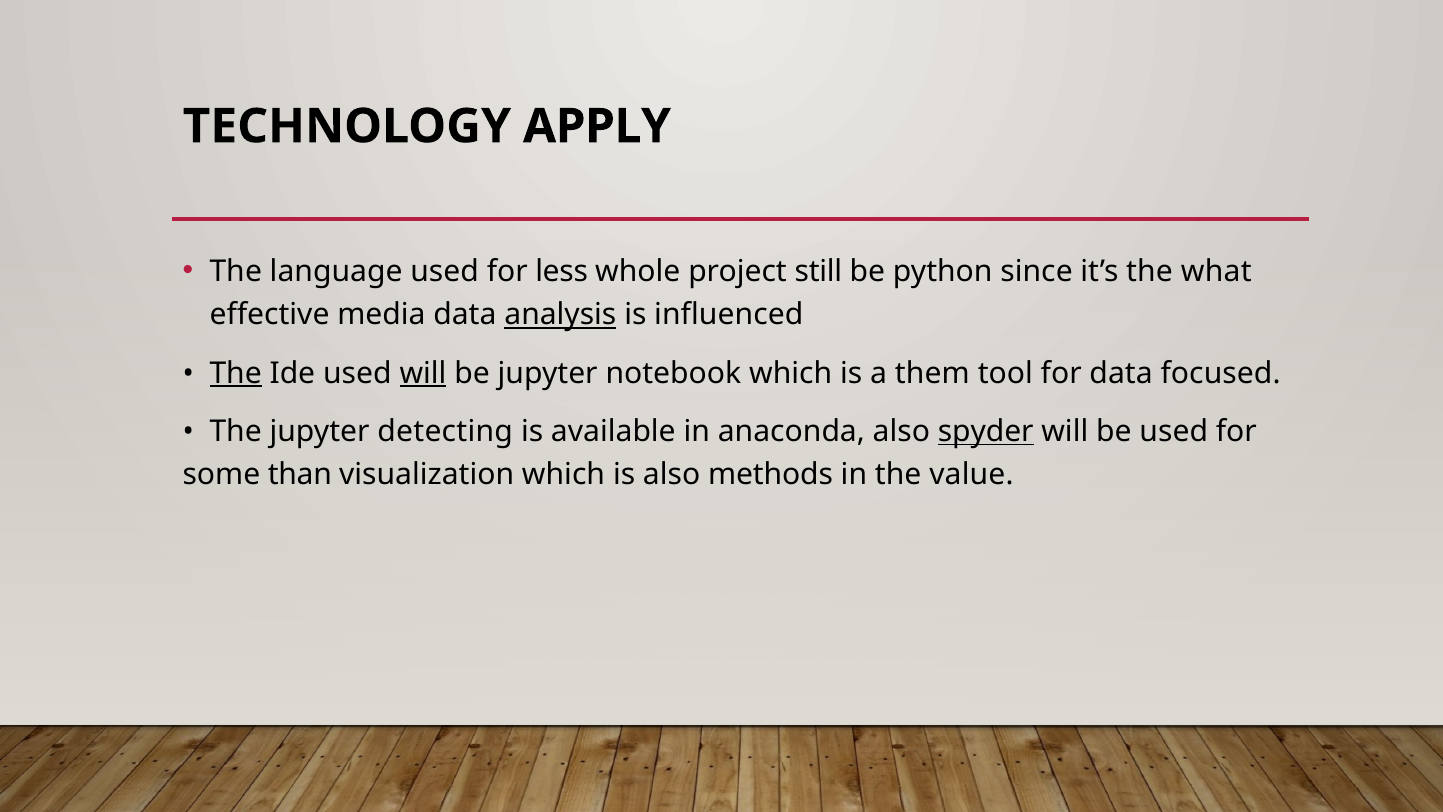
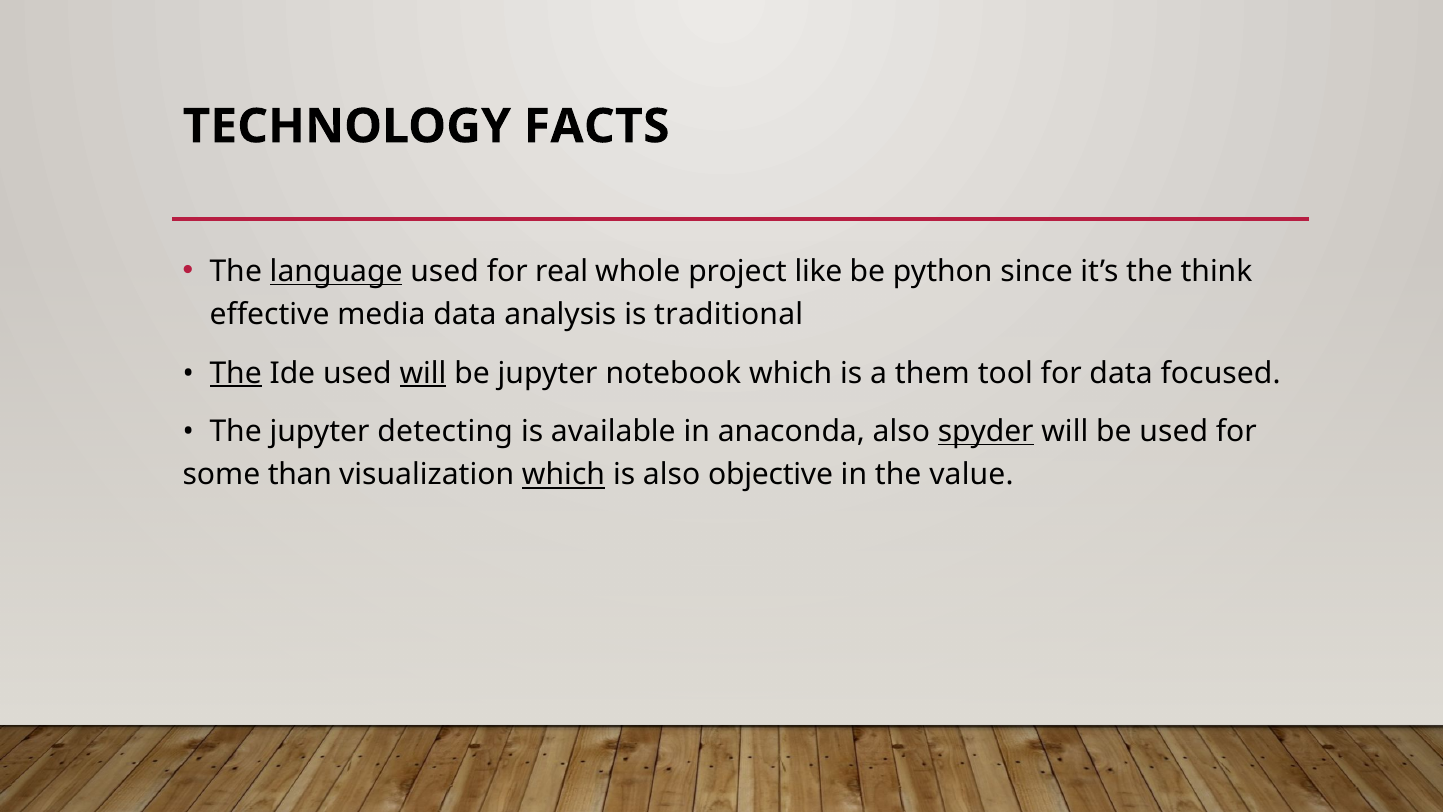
APPLY: APPLY -> FACTS
language underline: none -> present
less: less -> real
still: still -> like
what: what -> think
analysis underline: present -> none
influenced: influenced -> traditional
which at (564, 475) underline: none -> present
methods: methods -> objective
